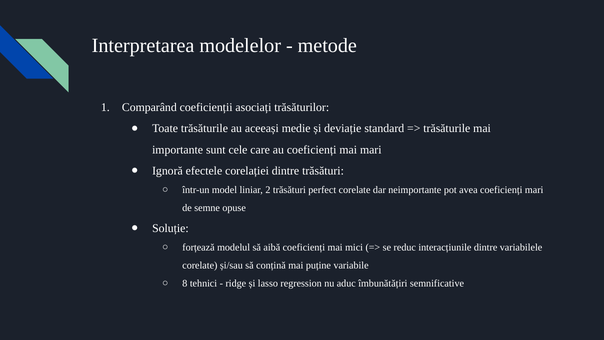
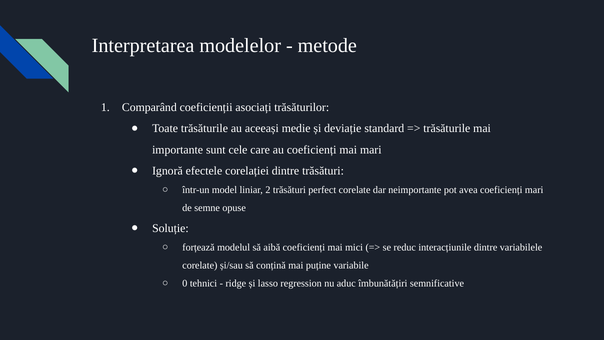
8: 8 -> 0
